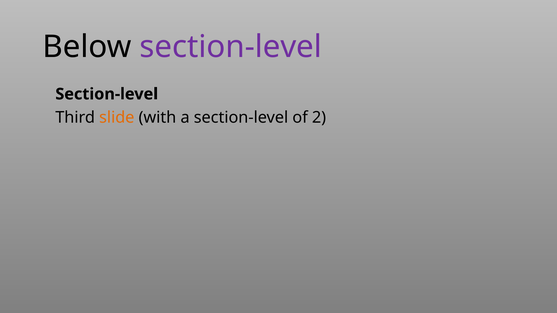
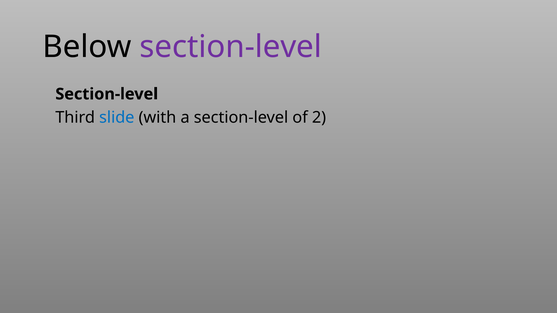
slide colour: orange -> blue
